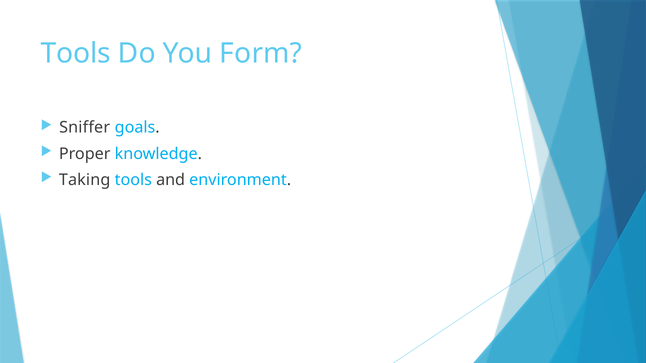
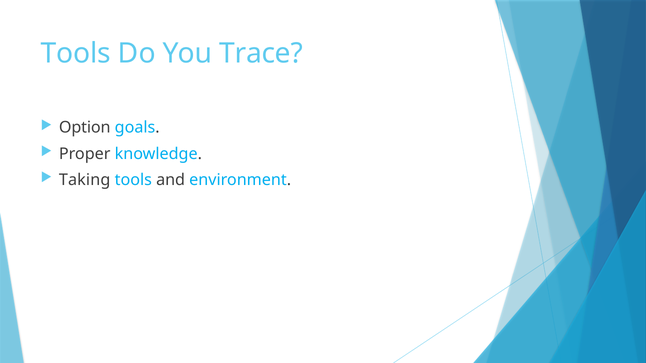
Form: Form -> Trace
Sniffer: Sniffer -> Option
